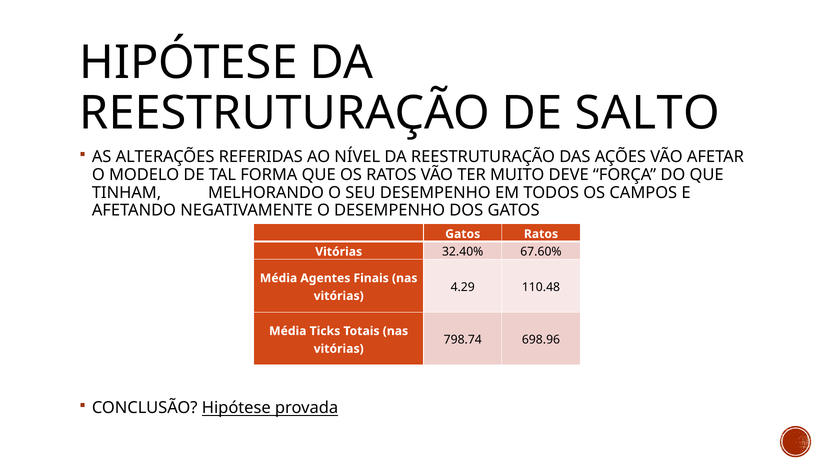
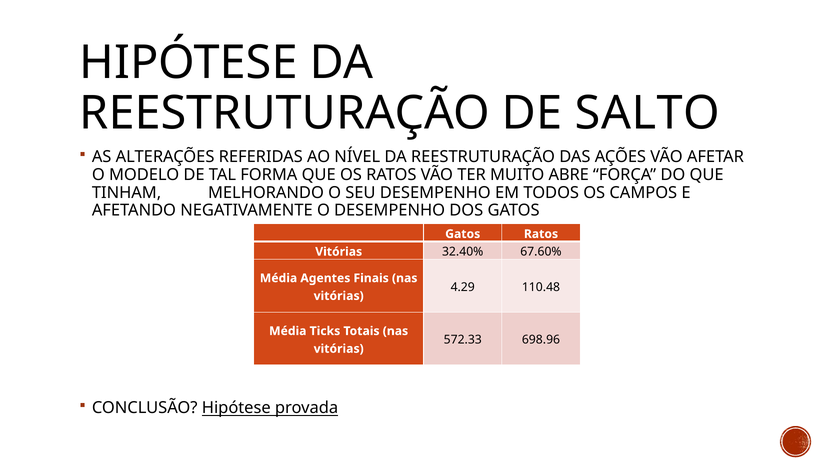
DEVE: DEVE -> ABRE
798.74: 798.74 -> 572.33
